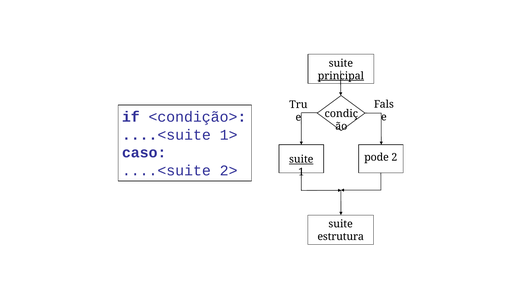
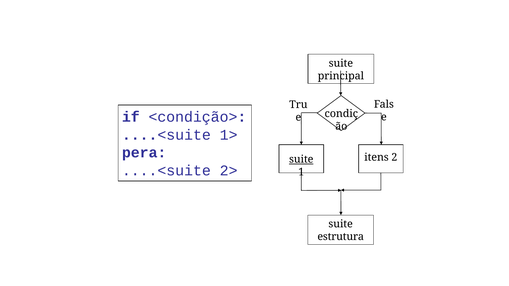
principal underline: present -> none
caso: caso -> pera
pode: pode -> itens
